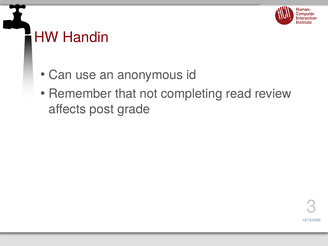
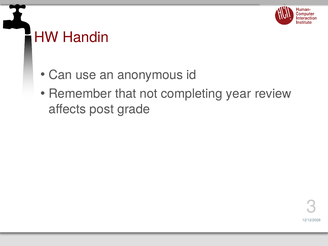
read: read -> year
